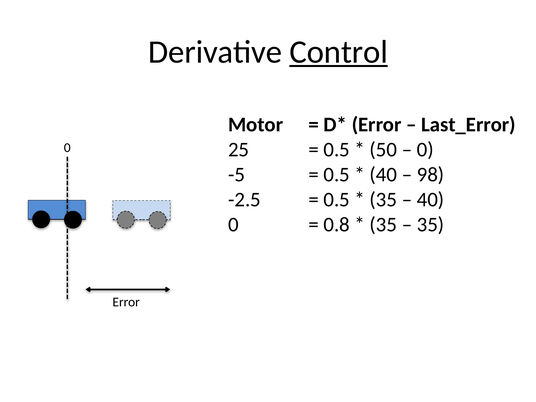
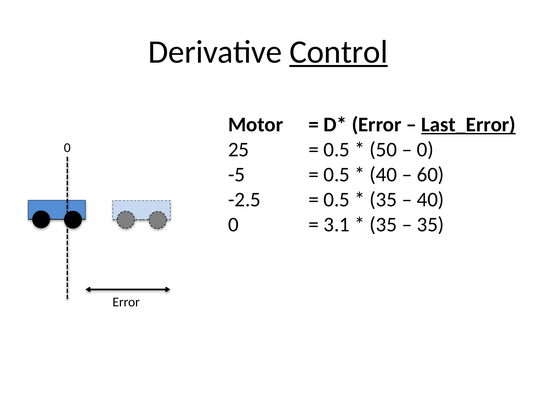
Last_Error underline: none -> present
98: 98 -> 60
0.8: 0.8 -> 3.1
